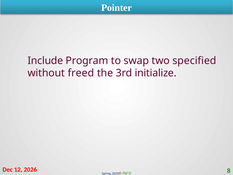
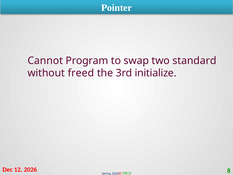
Include: Include -> Cannot
specified: specified -> standard
